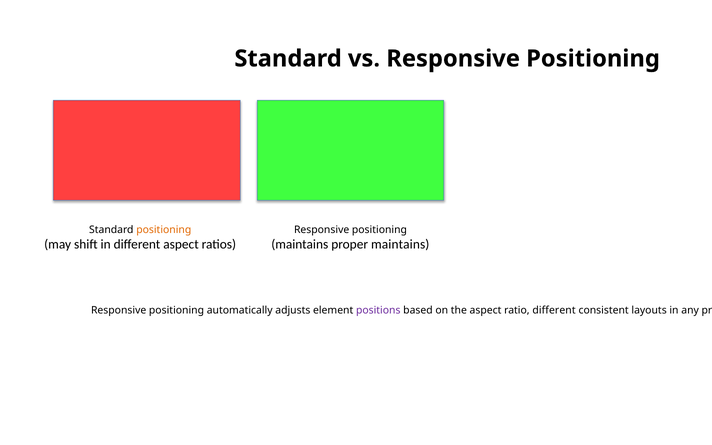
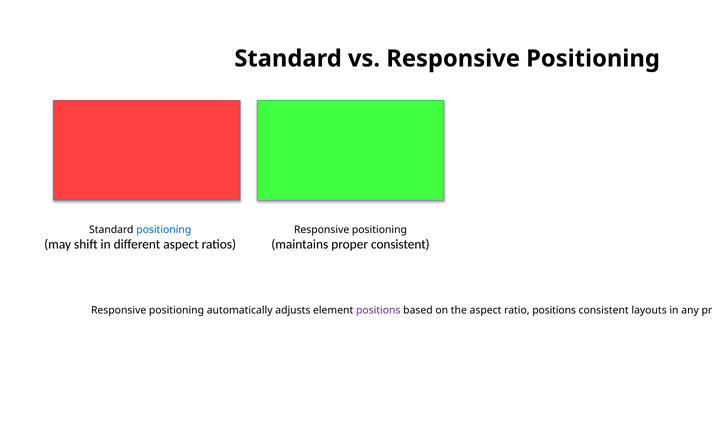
positioning at (164, 230) colour: orange -> blue
proper maintains: maintains -> consistent
ratio different: different -> positions
